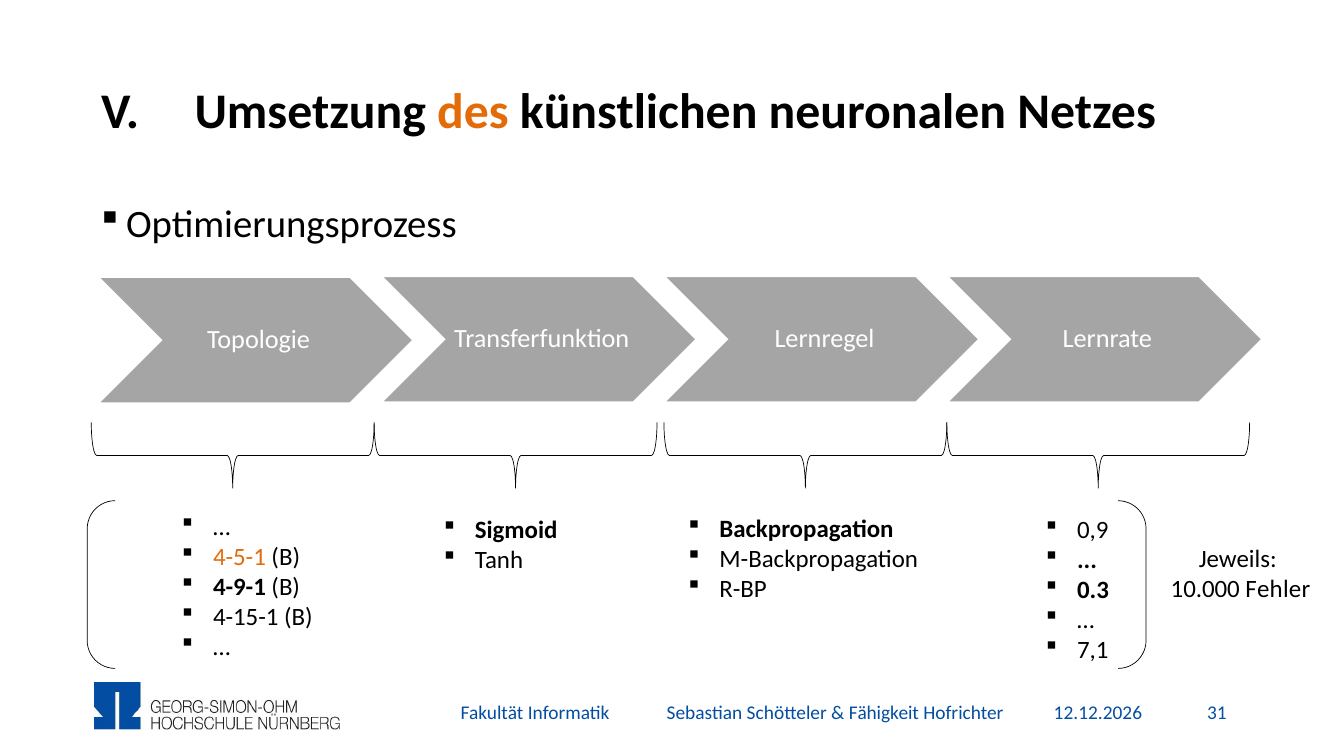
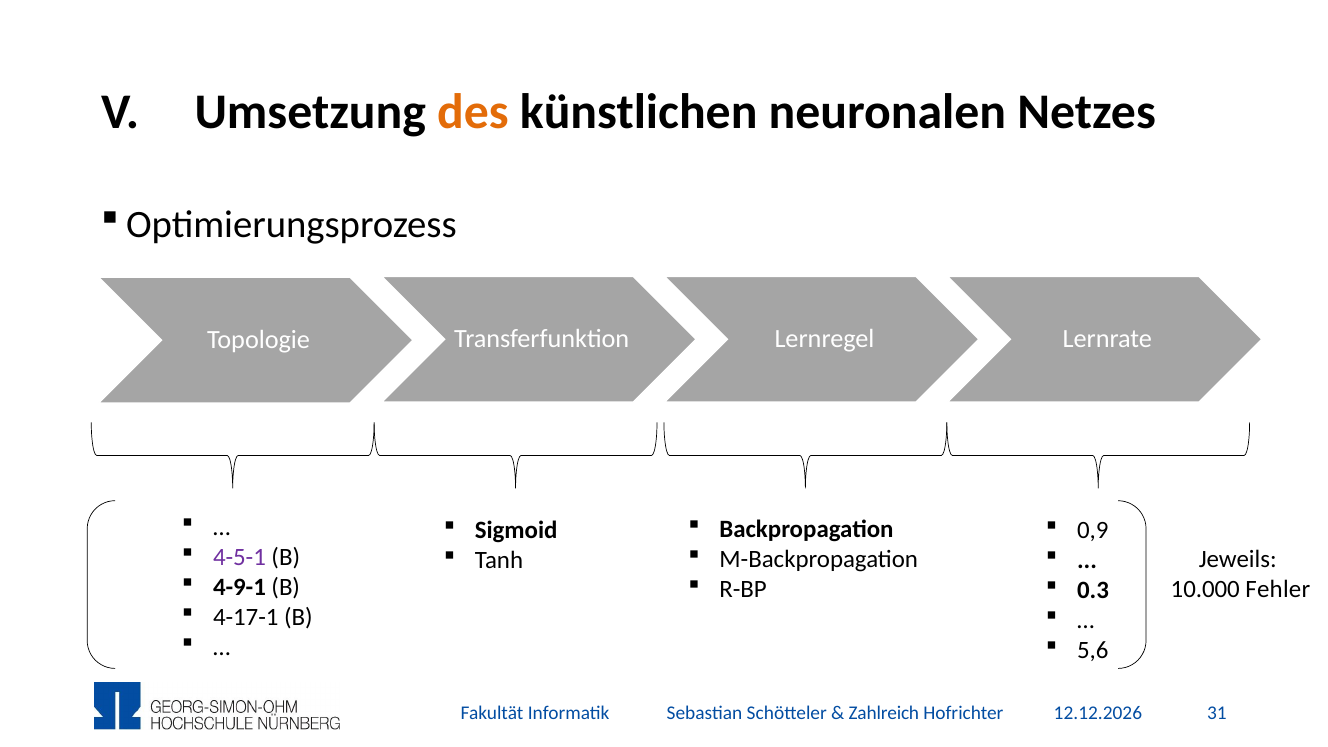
4-5-1 colour: orange -> purple
4-15-1: 4-15-1 -> 4-17-1
7,1: 7,1 -> 5,6
Fähigkeit: Fähigkeit -> Zahlreich
